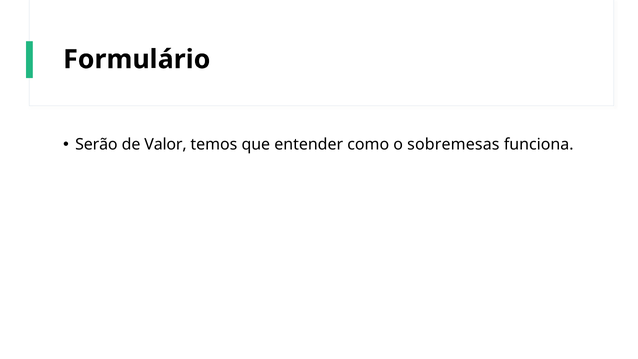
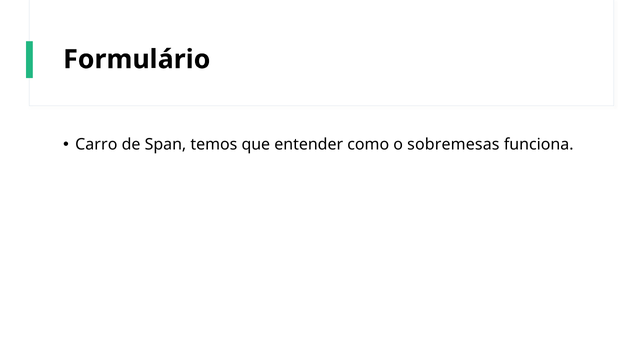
Serão: Serão -> Carro
Valor: Valor -> Span
